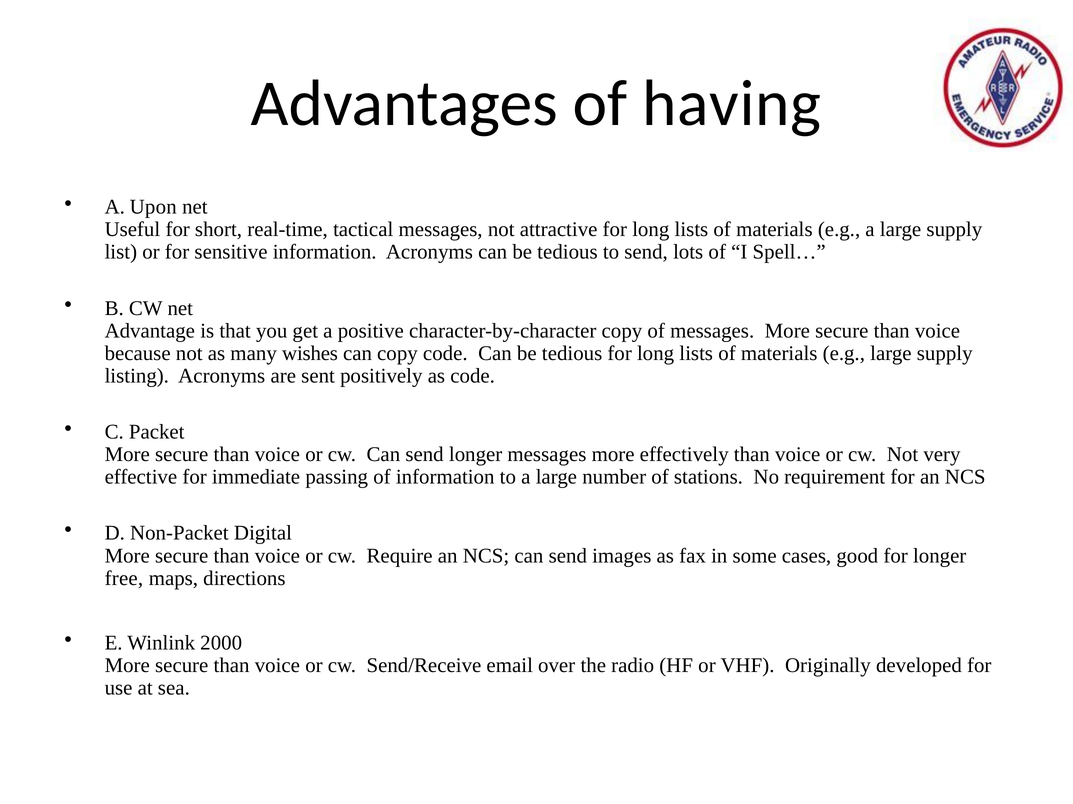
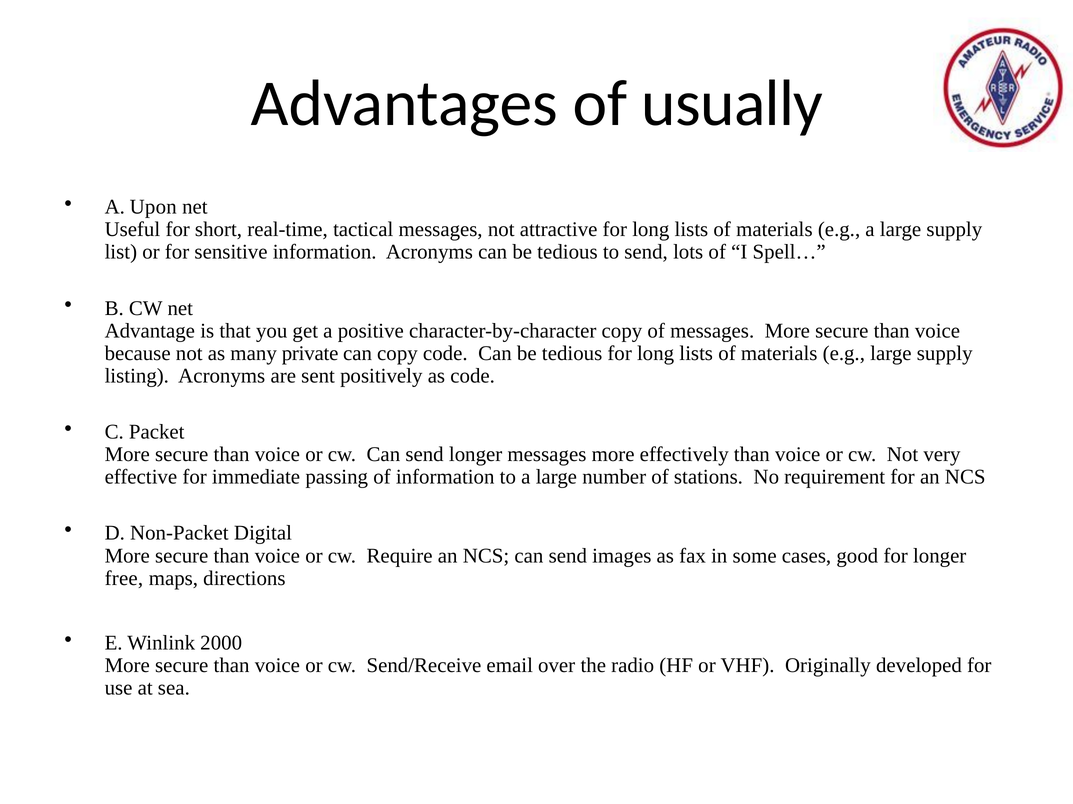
having: having -> usually
wishes: wishes -> private
